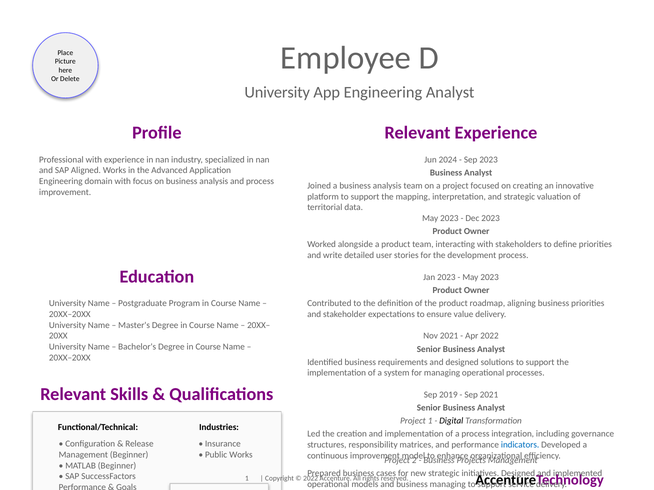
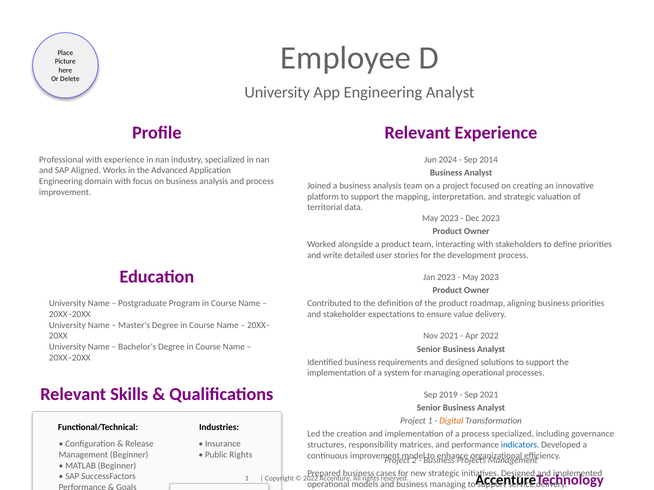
Sep 2023: 2023 -> 2014
Digital colour: black -> orange
process integration: integration -> specialized
Public Works: Works -> Rights
